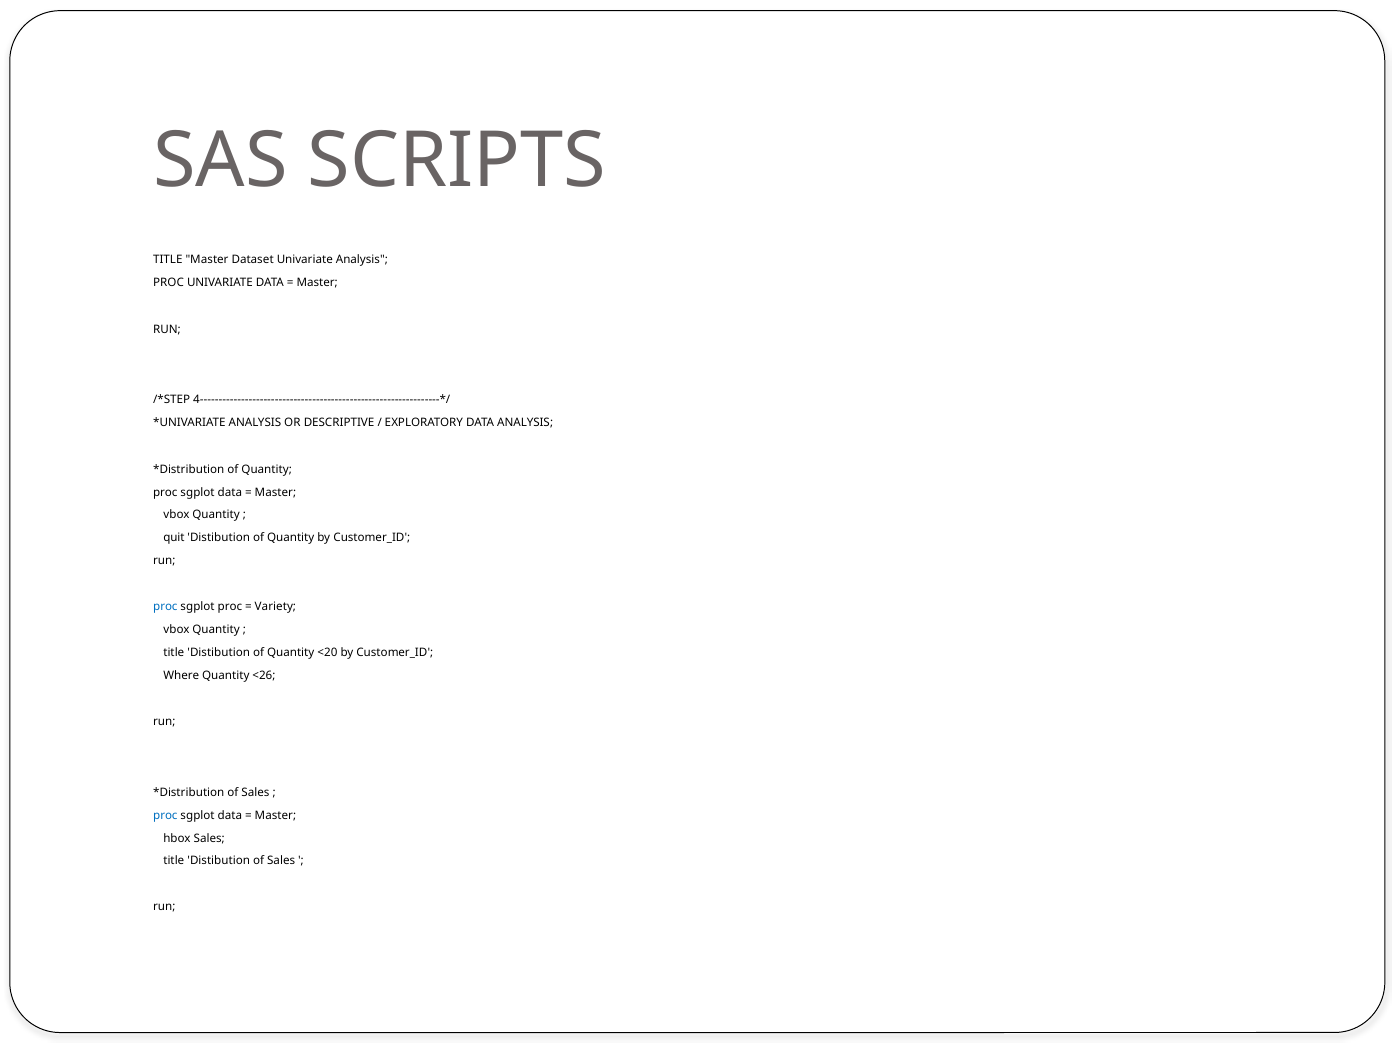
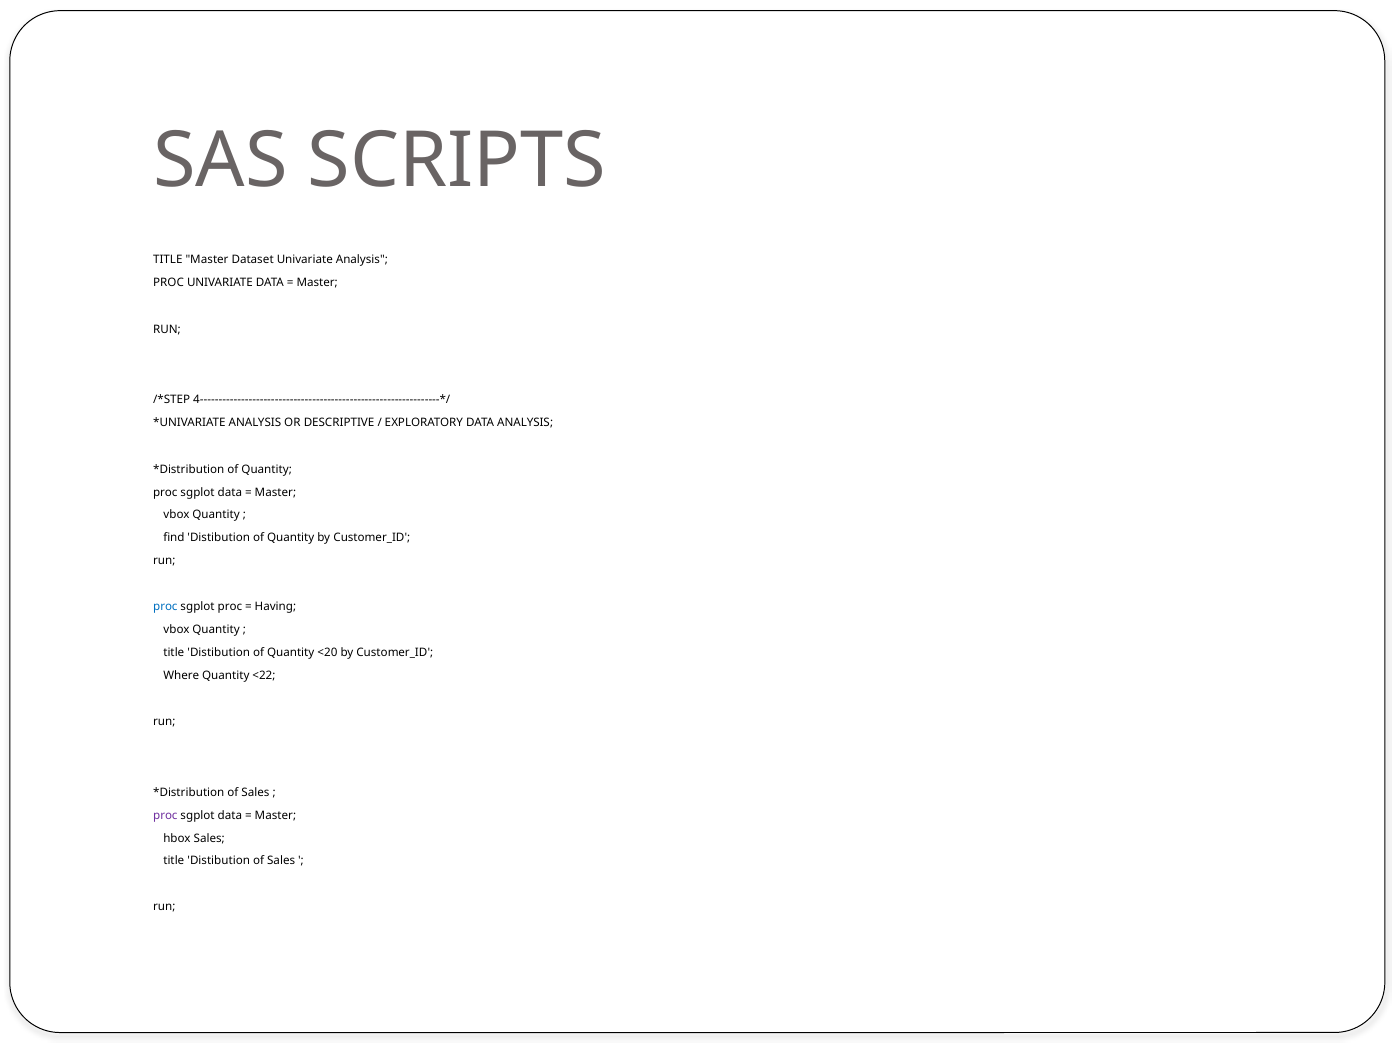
quit: quit -> find
Variety: Variety -> Having
<26: <26 -> <22
proc at (165, 815) colour: blue -> purple
